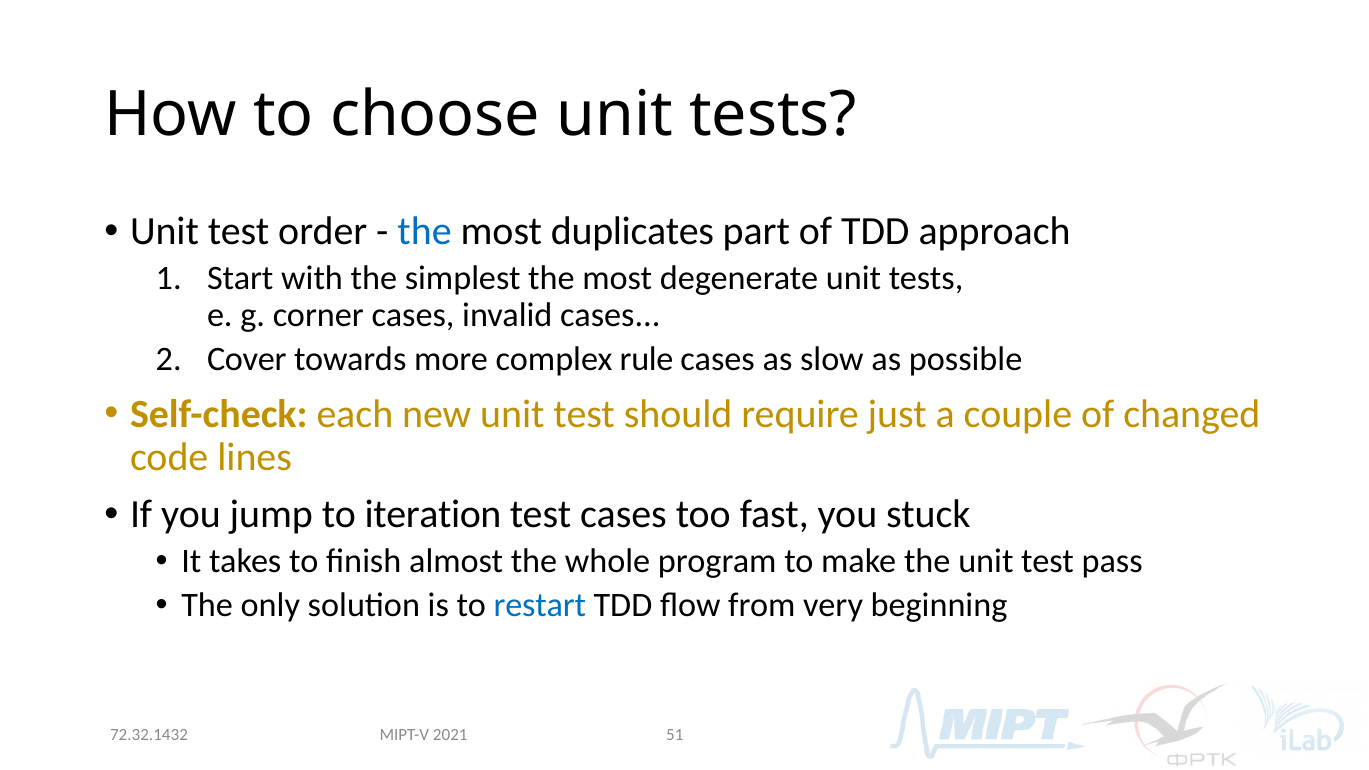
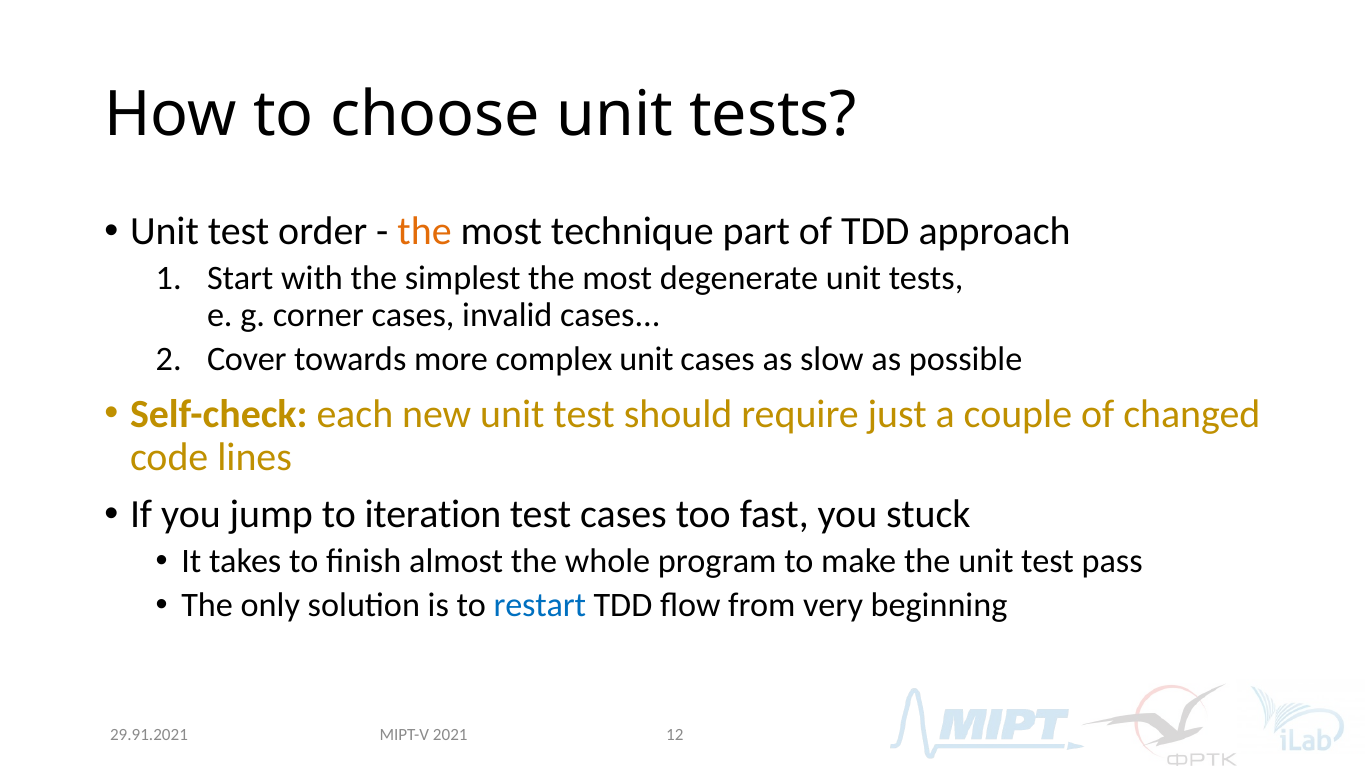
the at (425, 231) colour: blue -> orange
duplicates: duplicates -> technique
complex rule: rule -> unit
51: 51 -> 12
72.32.1432: 72.32.1432 -> 29.91.2021
